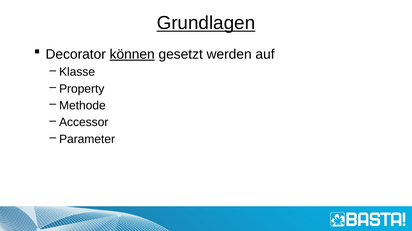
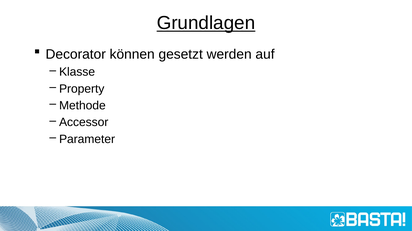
können underline: present -> none
